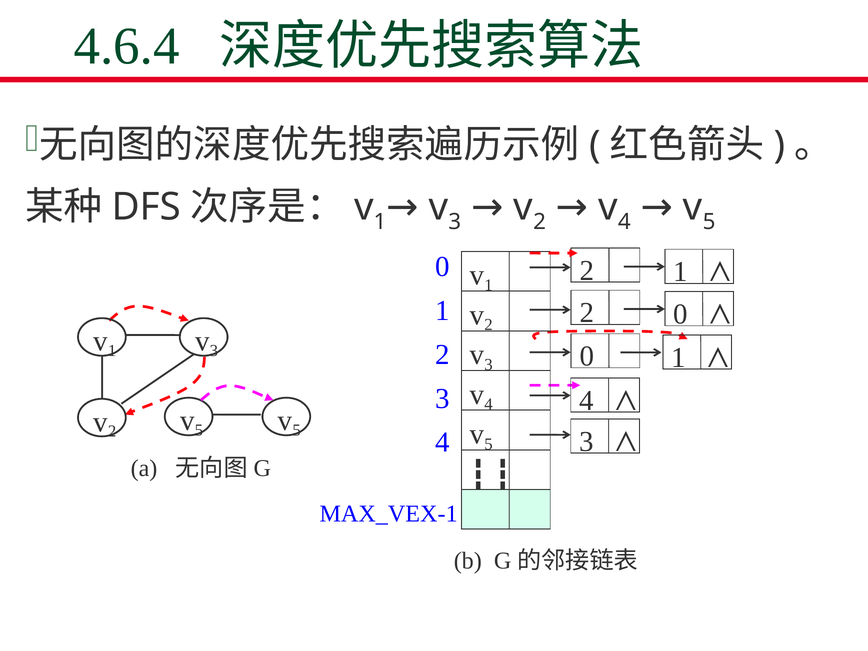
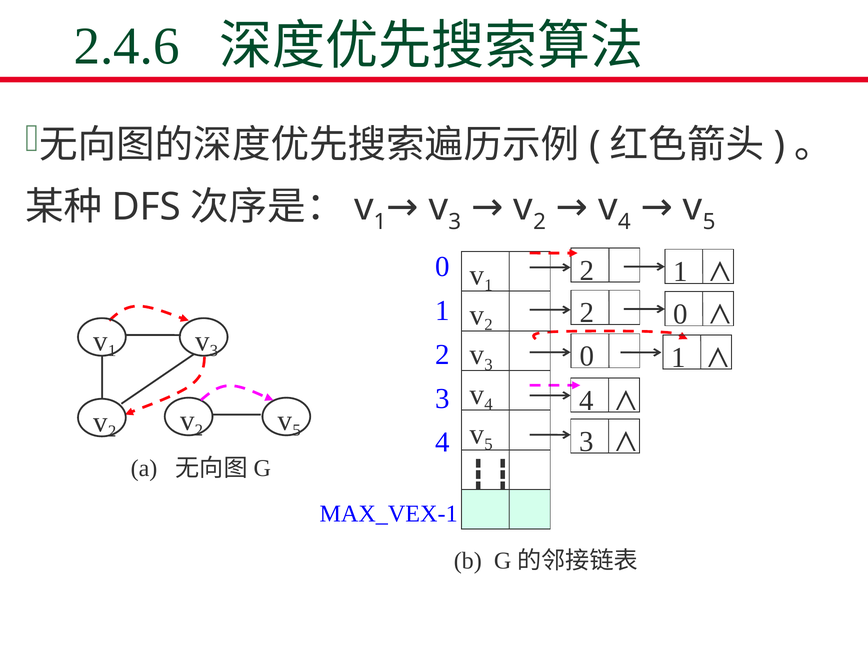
4.6.4: 4.6.4 -> 2.4.6
5 at (199, 430): 5 -> 2
